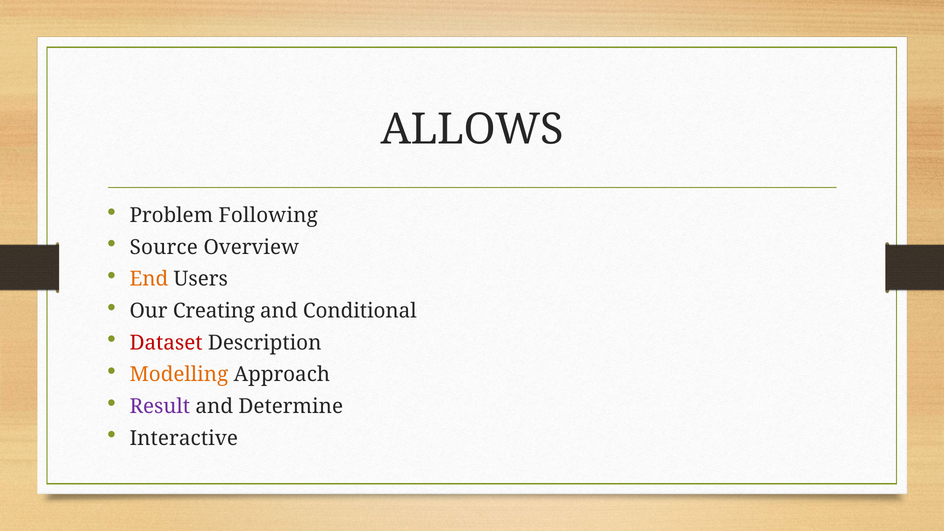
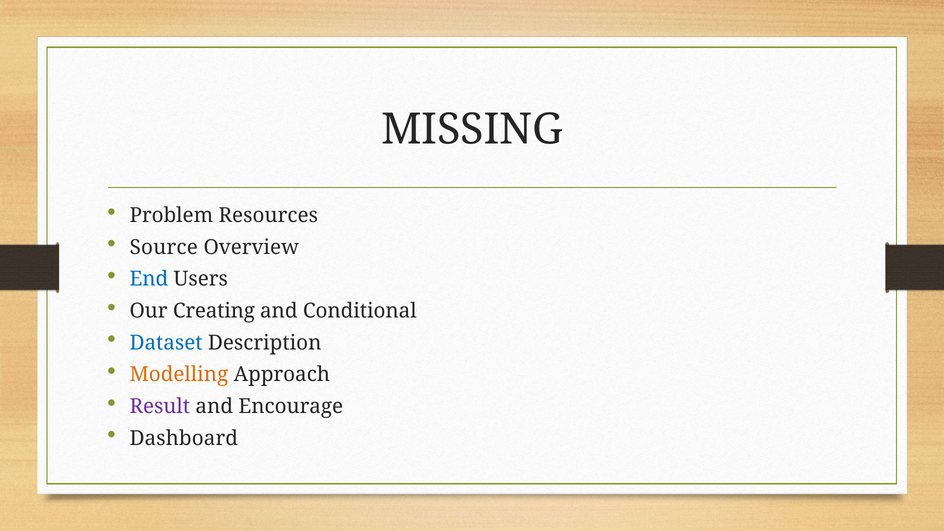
ALLOWS: ALLOWS -> MISSING
Following: Following -> Resources
End colour: orange -> blue
Dataset colour: red -> blue
Determine: Determine -> Encourage
Interactive: Interactive -> Dashboard
